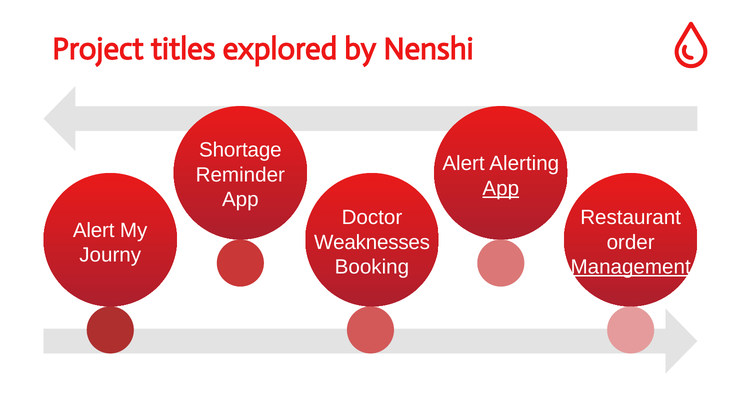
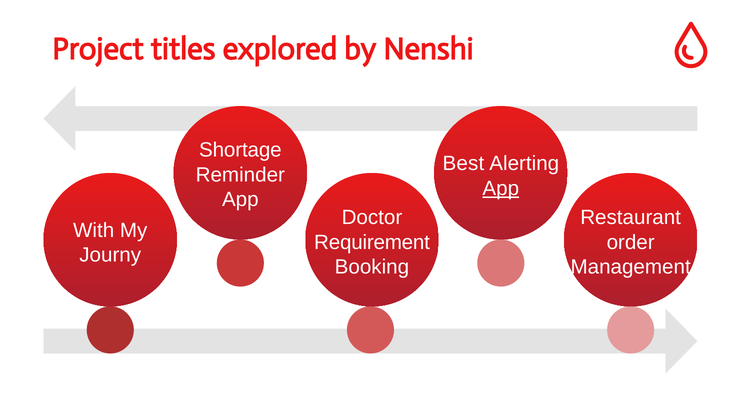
Alert at (464, 164): Alert -> Best
Alert at (94, 230): Alert -> With
Weaknesses: Weaknesses -> Requirement
Management underline: present -> none
